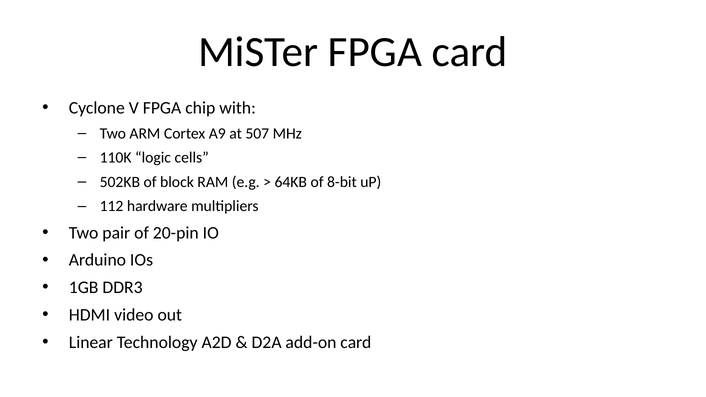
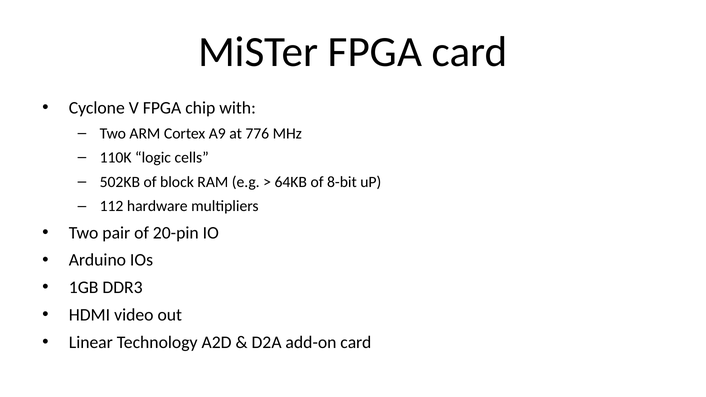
507: 507 -> 776
